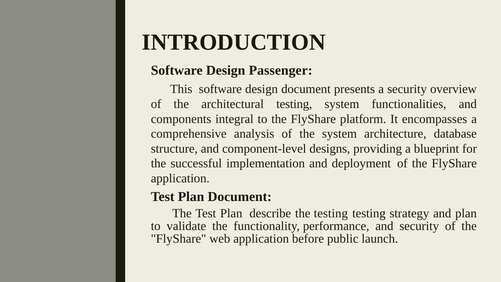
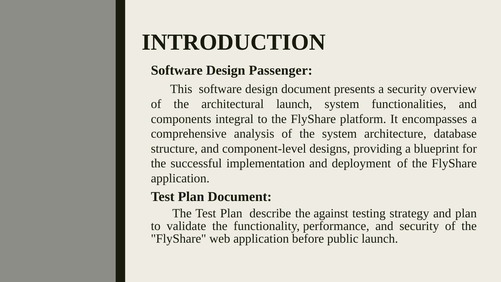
architectural testing: testing -> launch
the testing: testing -> against
